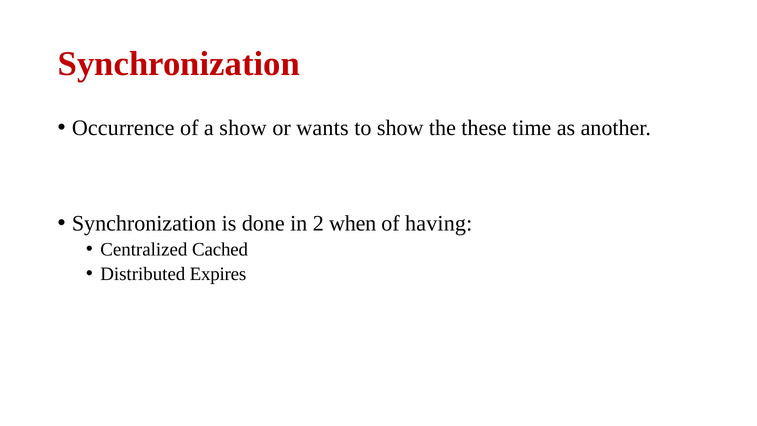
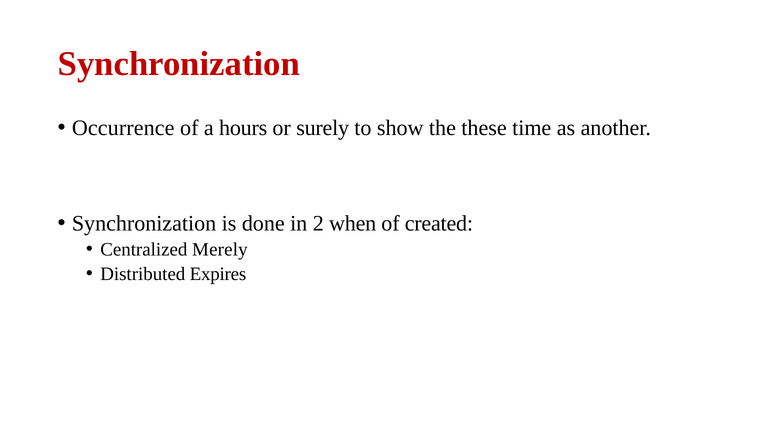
a show: show -> hours
wants: wants -> surely
having: having -> created
Cached: Cached -> Merely
